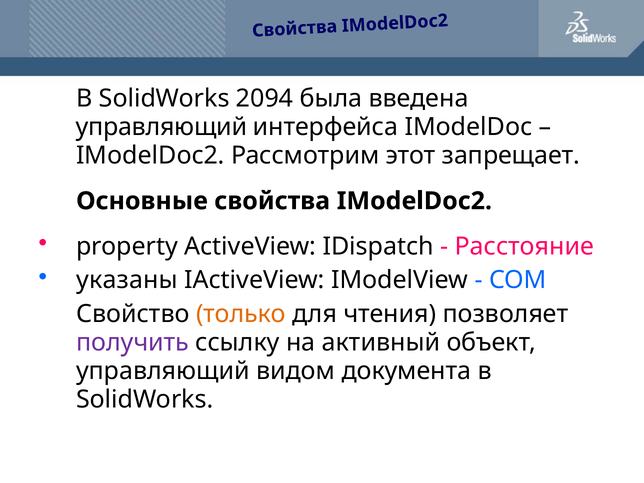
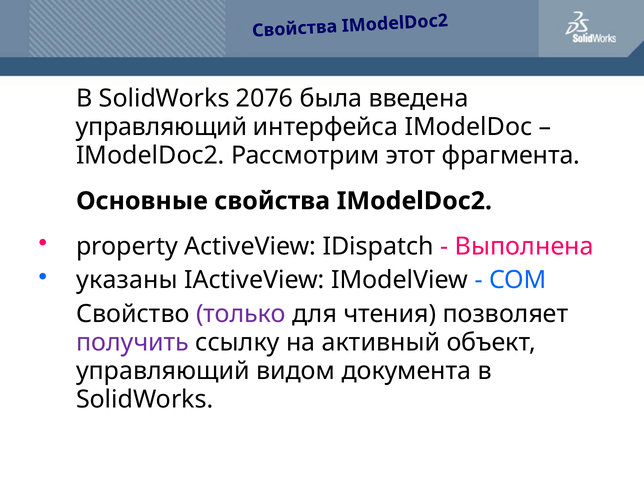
2094: 2094 -> 2076
запрещает: запрещает -> фрагмента
Расстояние: Расстояние -> Выполнена
только colour: orange -> purple
